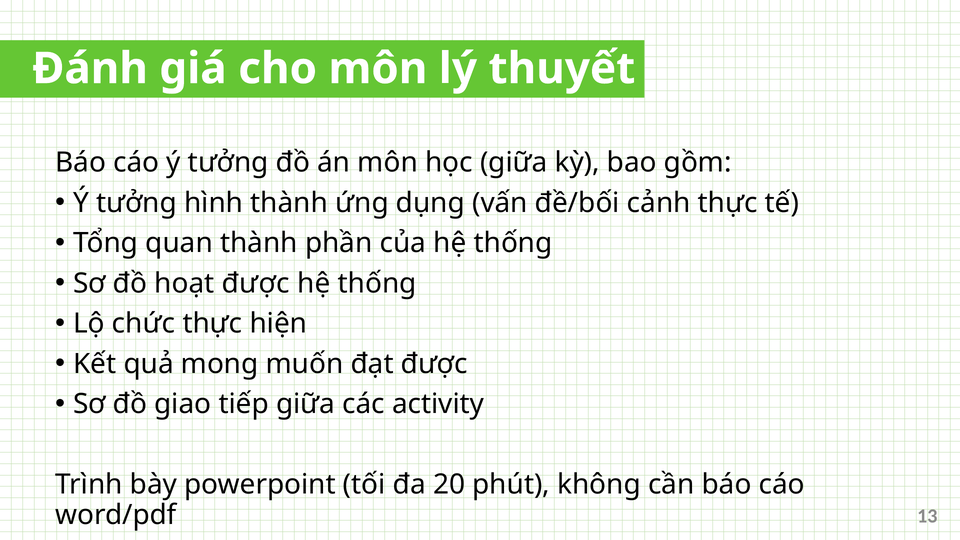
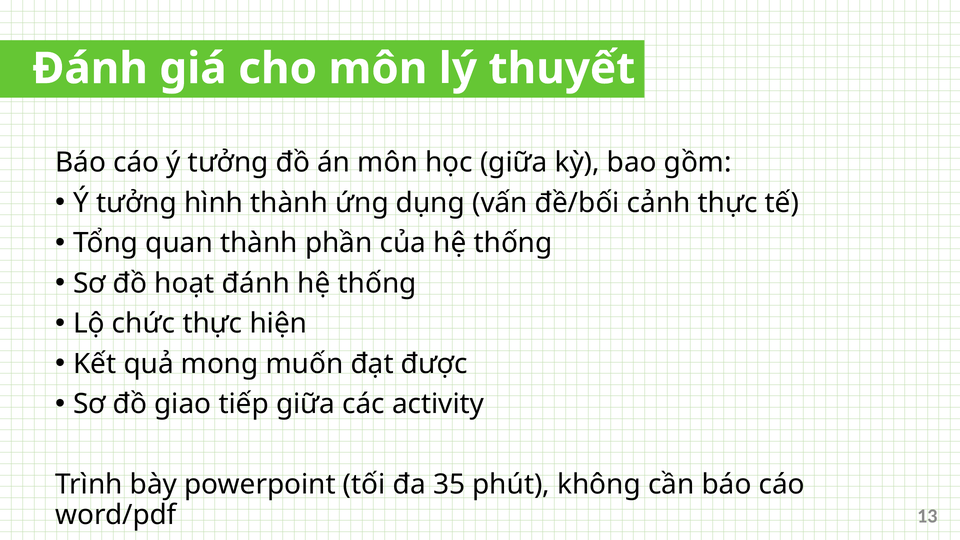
hoạt được: được -> đánh
20: 20 -> 35
